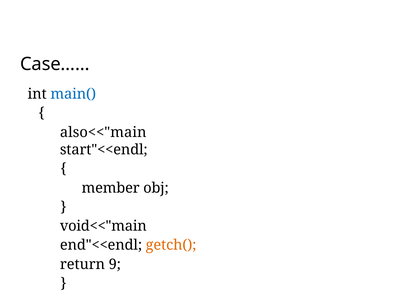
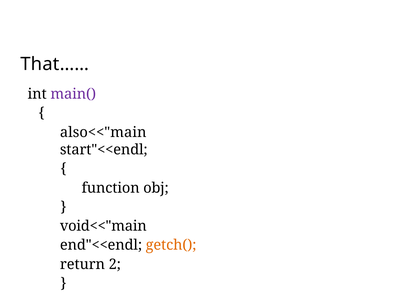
Case……: Case…… -> That……
main( colour: blue -> purple
member: member -> function
9: 9 -> 2
